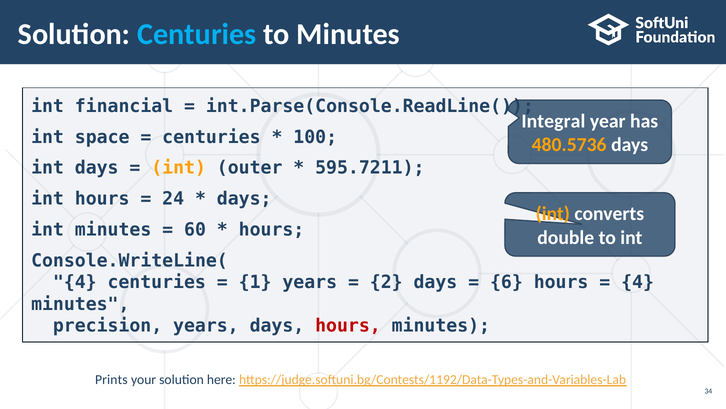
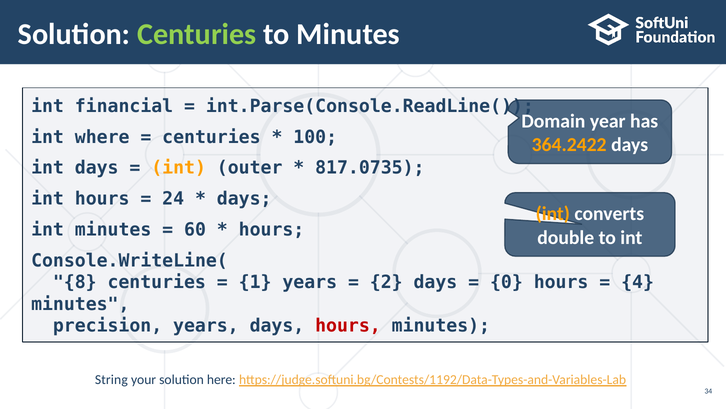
Centuries at (197, 34) colour: light blue -> light green
Integral: Integral -> Domain
space: space -> where
480.5736: 480.5736 -> 364.2422
595.7211: 595.7211 -> 817.0735
4 at (75, 282): 4 -> 8
6: 6 -> 0
Prints: Prints -> String
